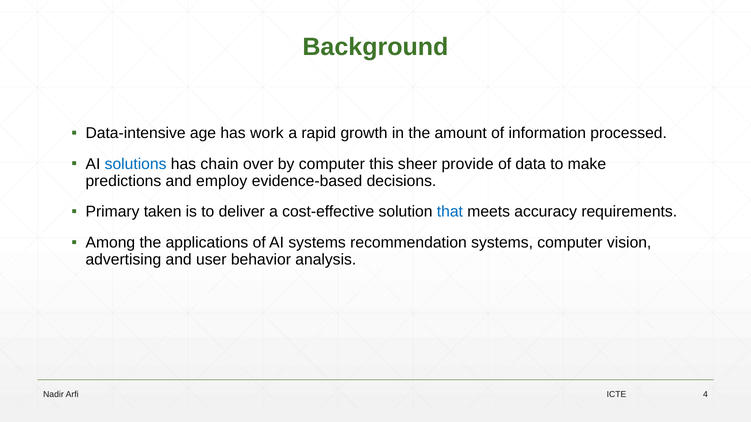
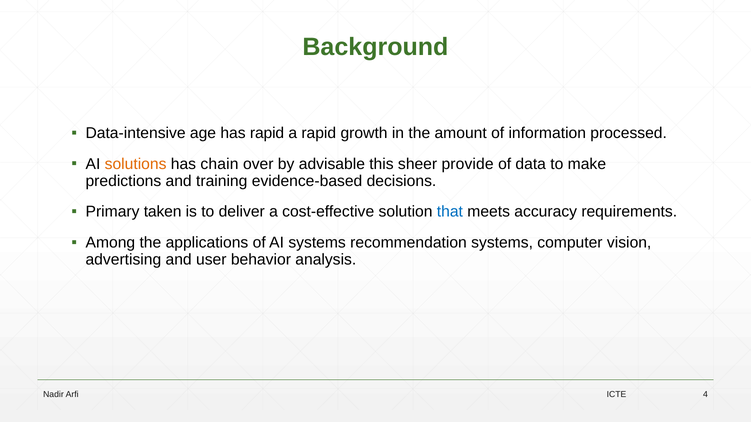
has work: work -> rapid
solutions colour: blue -> orange
by computer: computer -> advisable
employ: employ -> training
